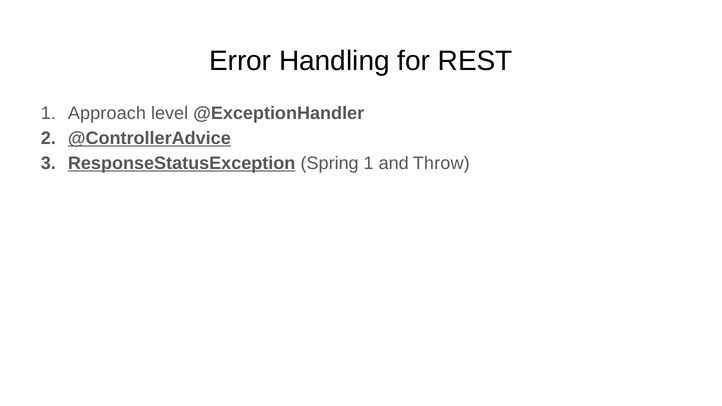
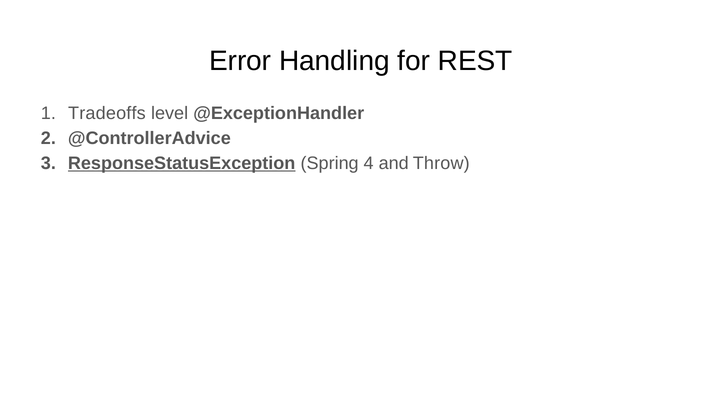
Approach: Approach -> Tradeoffs
@ControllerAdvice underline: present -> none
Spring 1: 1 -> 4
